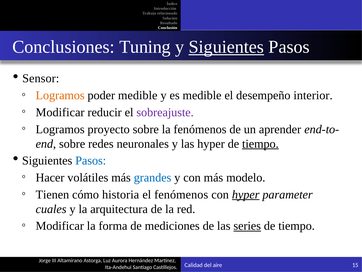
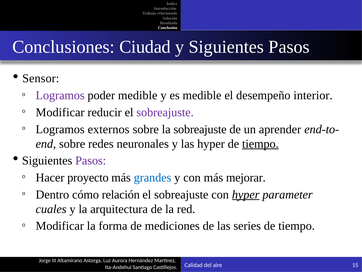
Tuning: Tuning -> Ciudad
Siguientes at (226, 47) underline: present -> none
Logramos at (60, 95) colour: orange -> purple
proyecto: proyecto -> externos
la fenómenos: fenómenos -> sobreajuste
Pasos at (91, 160) colour: blue -> purple
volátiles: volátiles -> proyecto
modelo: modelo -> mejorar
Tienen: Tienen -> Dentro
historia: historia -> relación
fenómenos at (181, 194): fenómenos -> sobreajuste
series underline: present -> none
